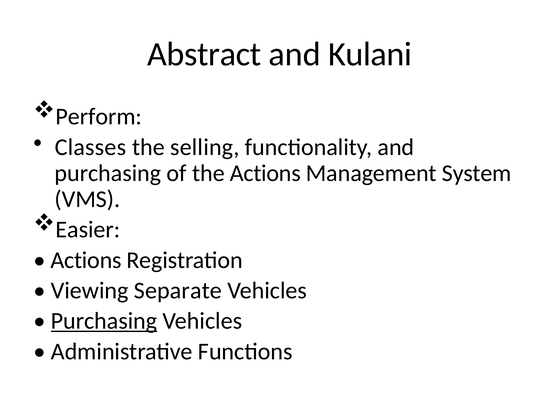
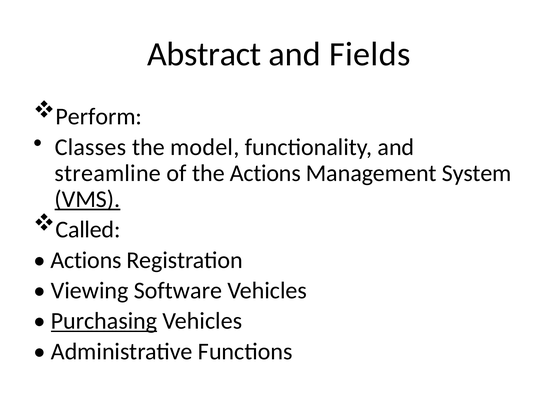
Kulani: Kulani -> Fields
selling: selling -> model
purchasing at (108, 173): purchasing -> streamline
VMS underline: none -> present
Easier: Easier -> Called
Separate: Separate -> Software
